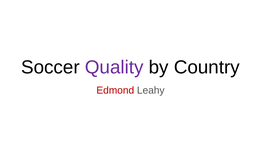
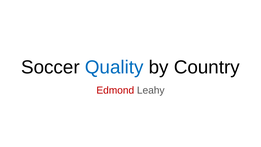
Quality colour: purple -> blue
